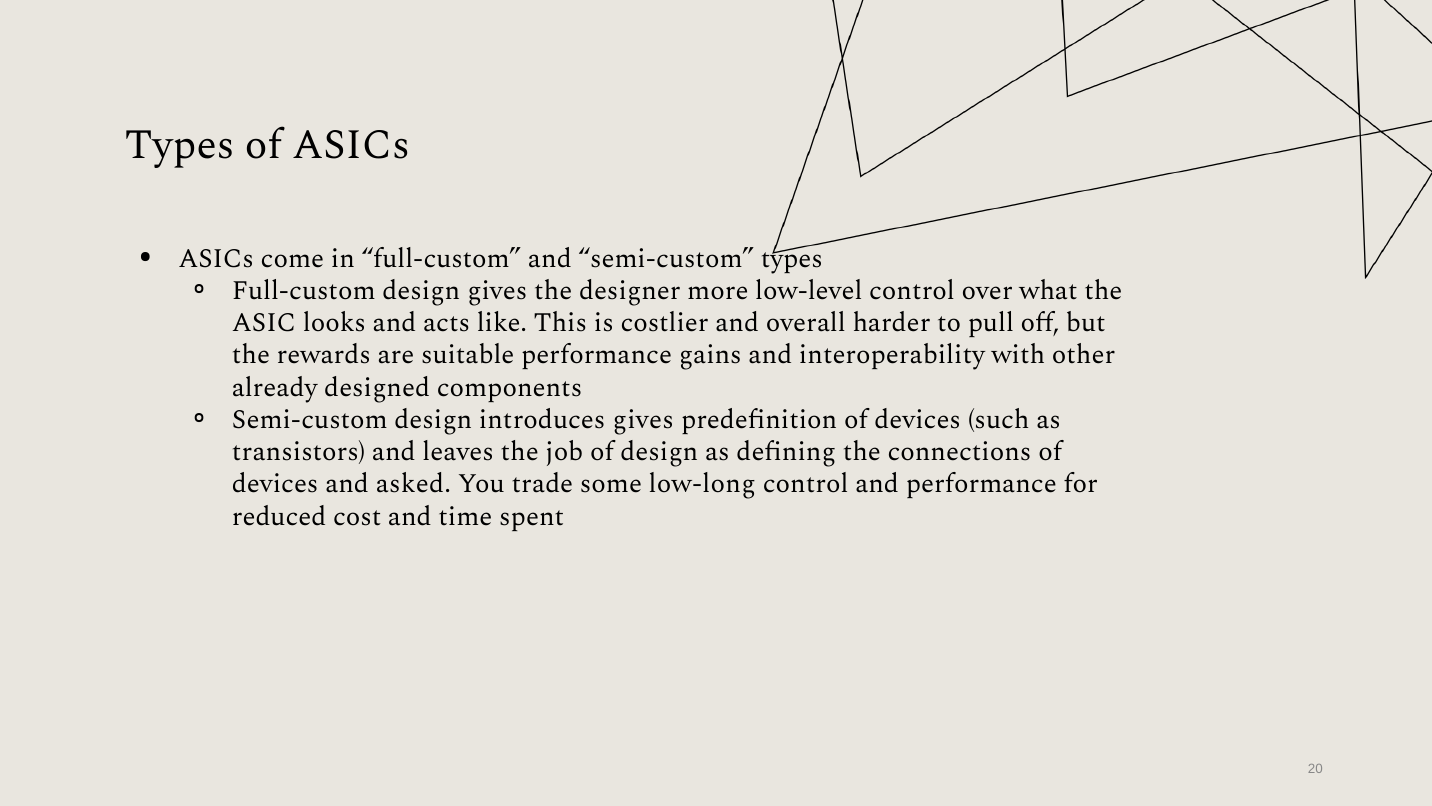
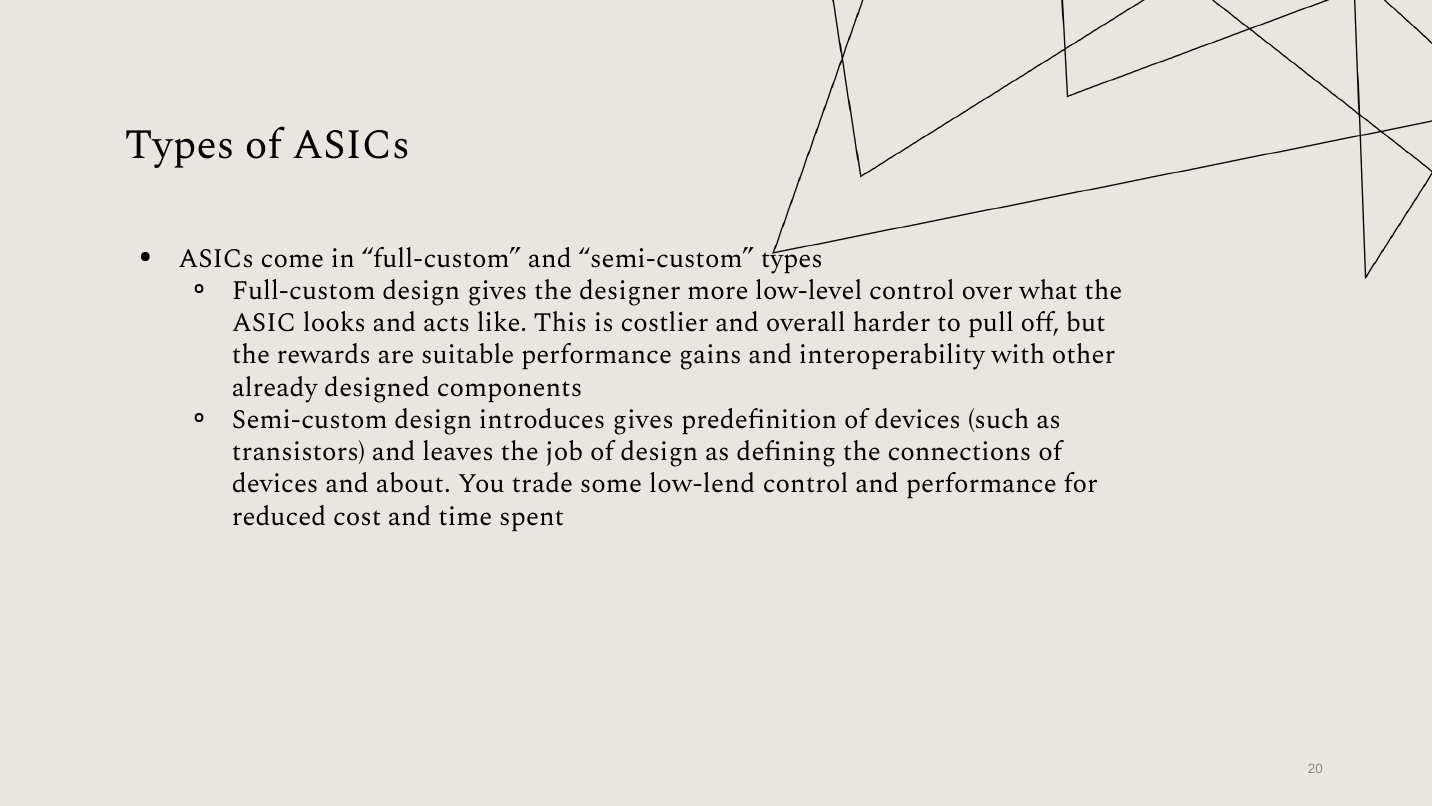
asked: asked -> about
low-long: low-long -> low-lend
